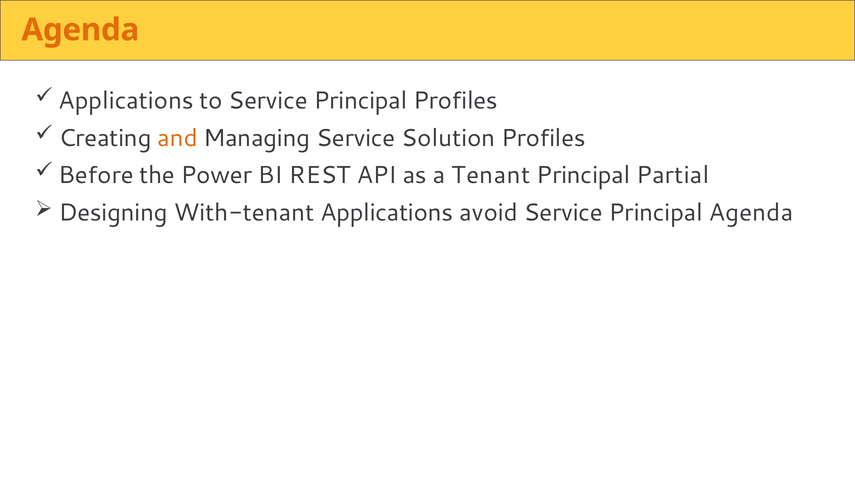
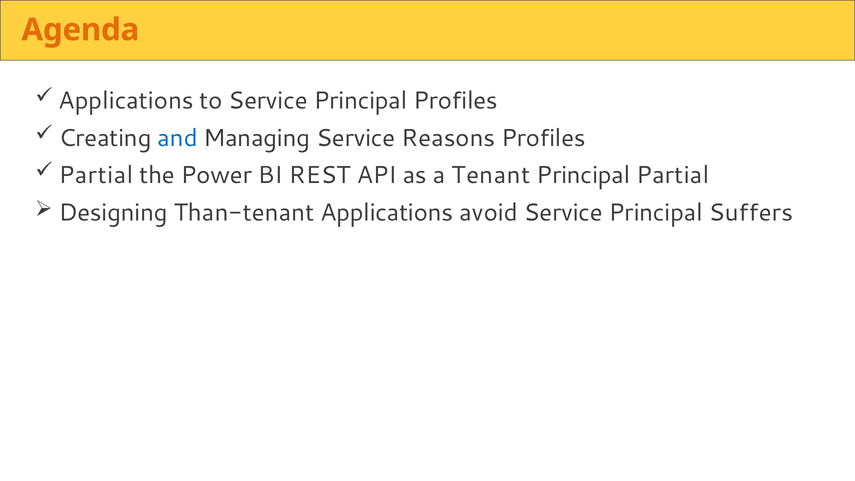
and colour: orange -> blue
Solution: Solution -> Reasons
Before at (96, 175): Before -> Partial
With-tenant: With-tenant -> Than-tenant
Principal Agenda: Agenda -> Suffers
